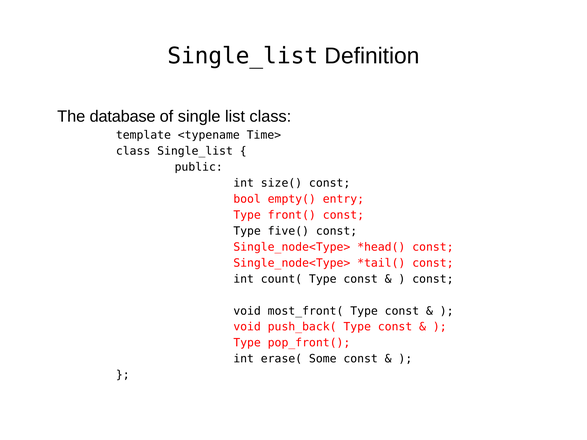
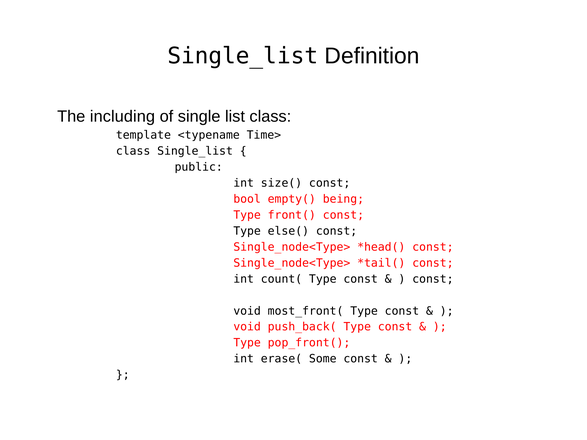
database: database -> including
entry: entry -> being
five(: five( -> else(
